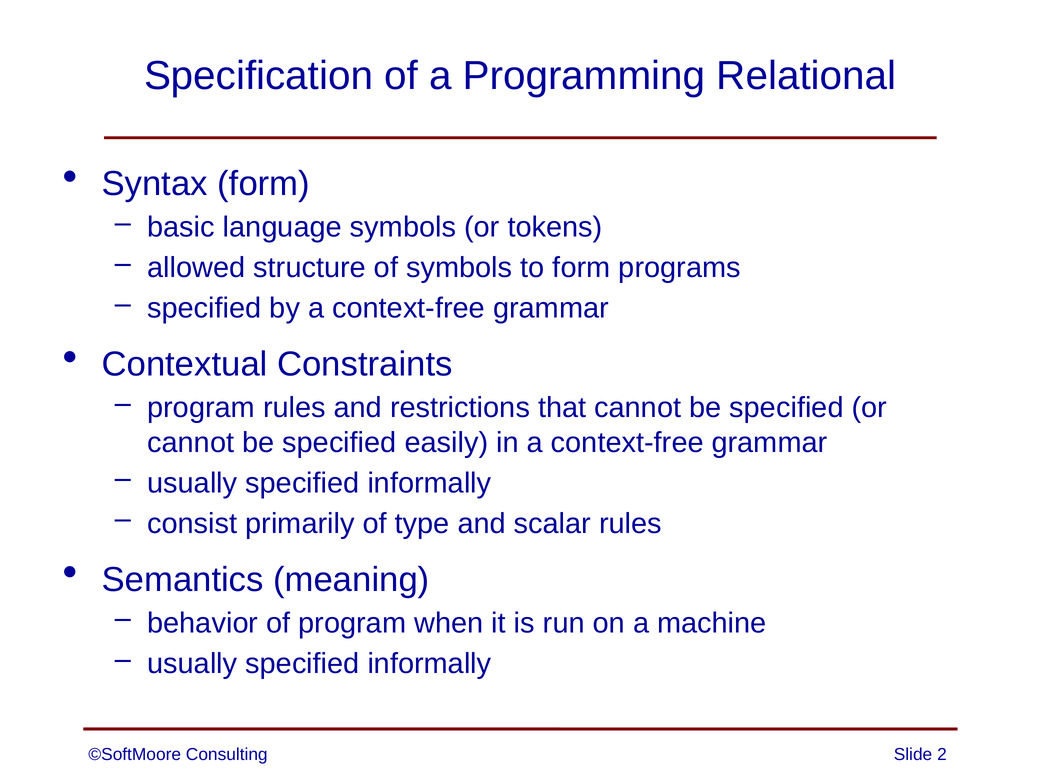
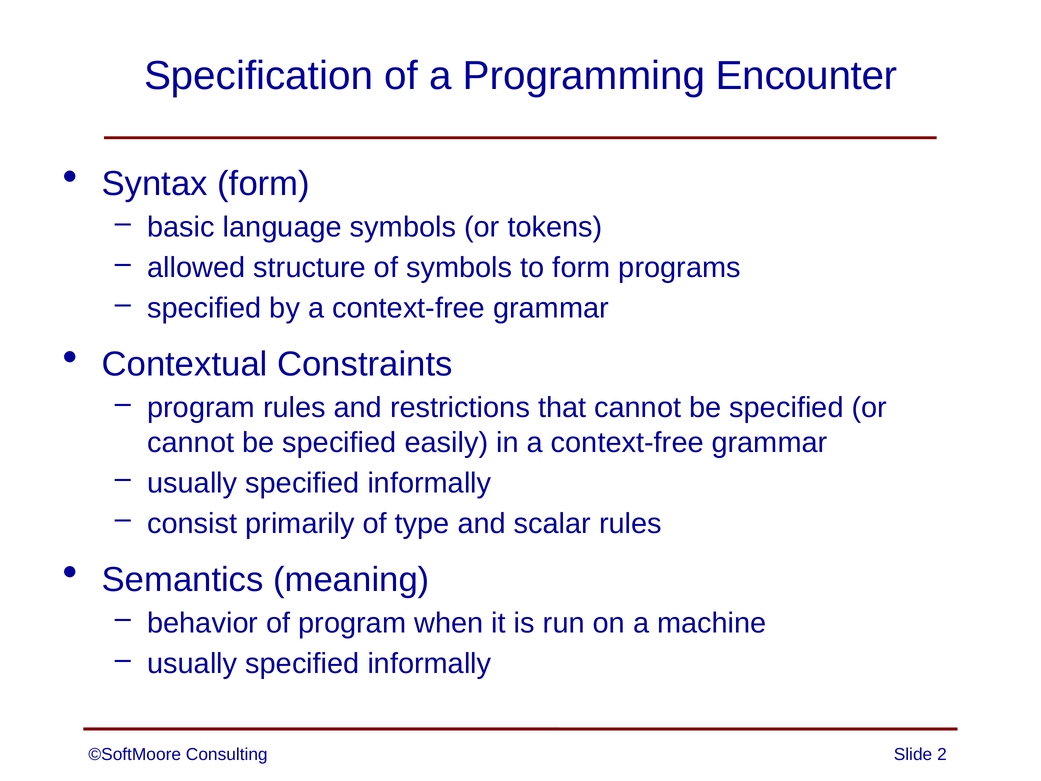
Relational: Relational -> Encounter
